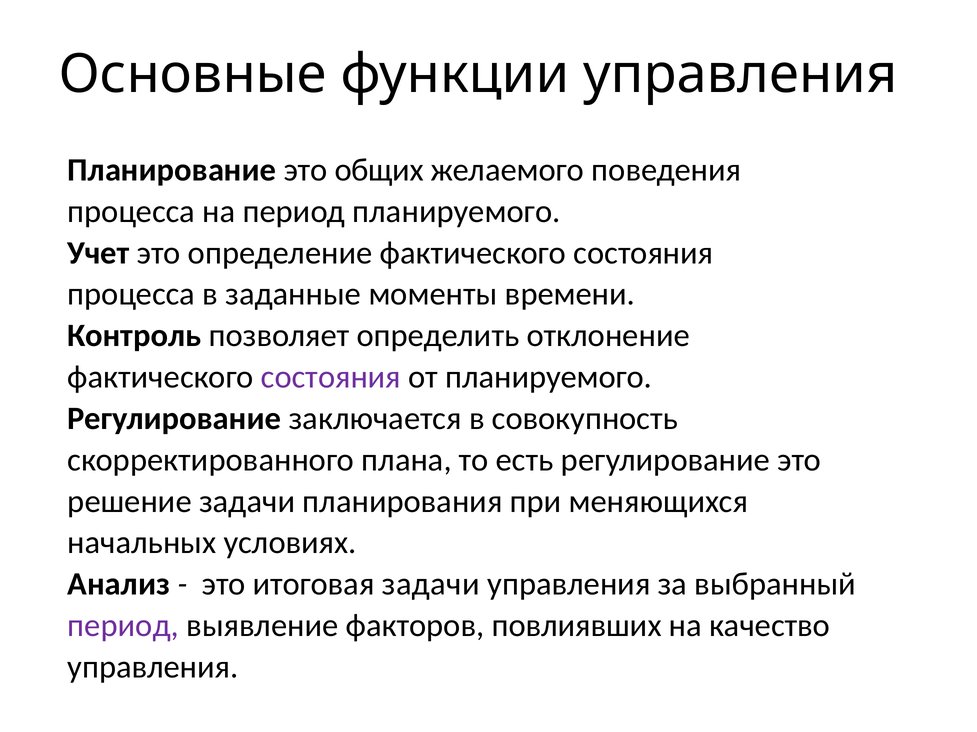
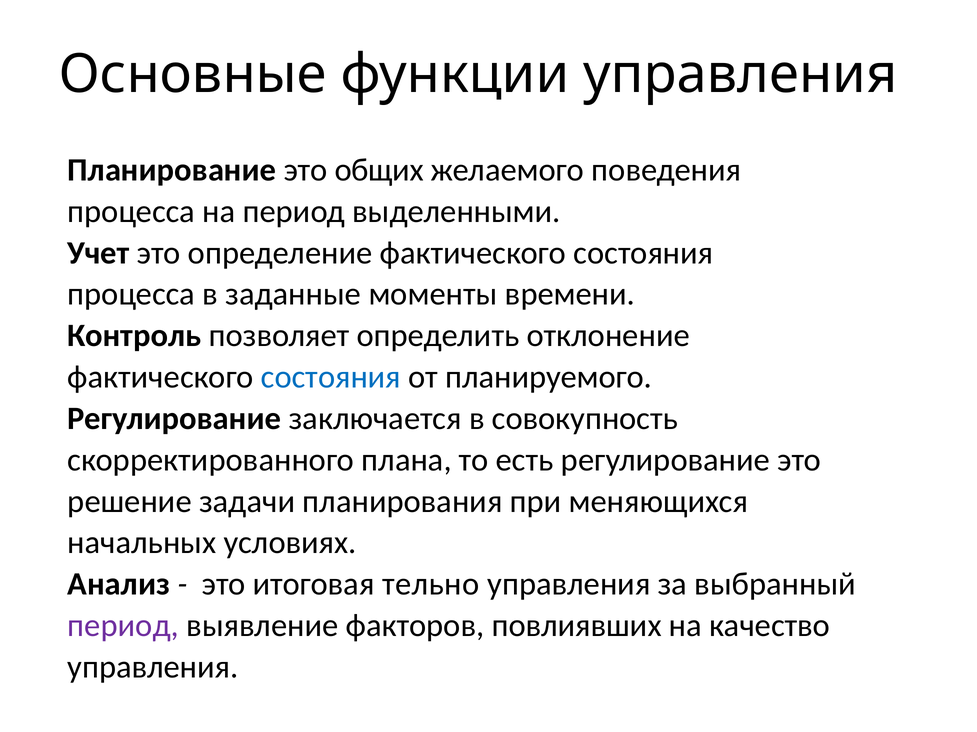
период планируемого: планируемого -> выделенными
состояния at (331, 377) colour: purple -> blue
итоговая задачи: задачи -> тельно
